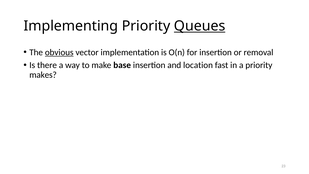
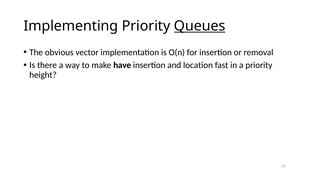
obvious underline: present -> none
base: base -> have
makes: makes -> height
